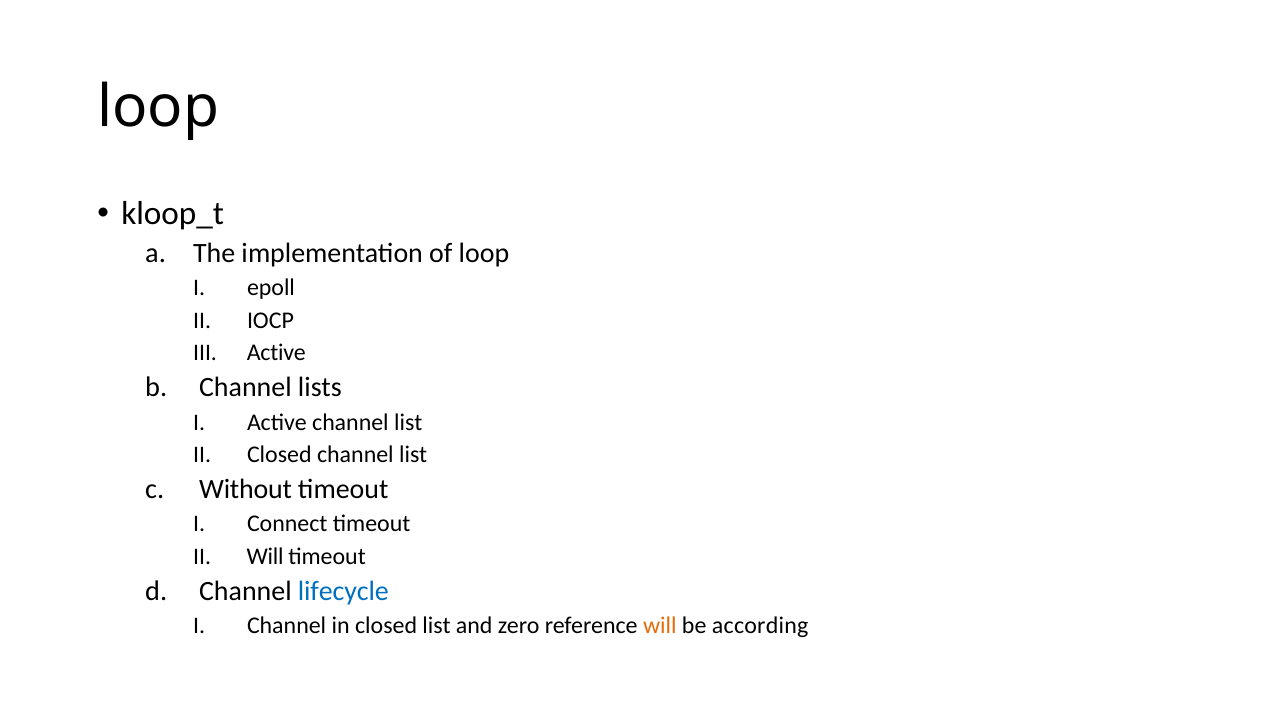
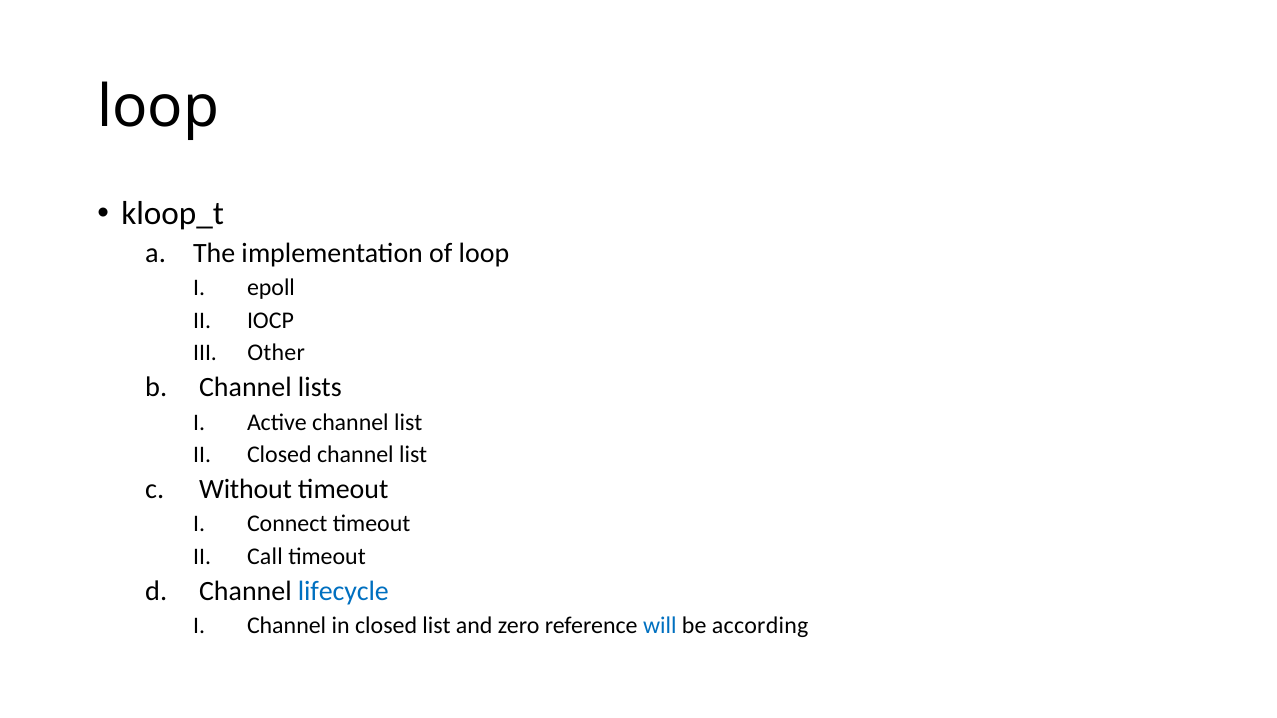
Active at (276, 353): Active -> Other
Will at (265, 557): Will -> Call
will at (660, 626) colour: orange -> blue
